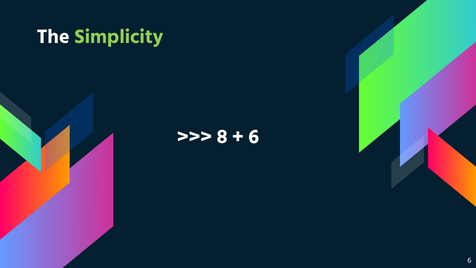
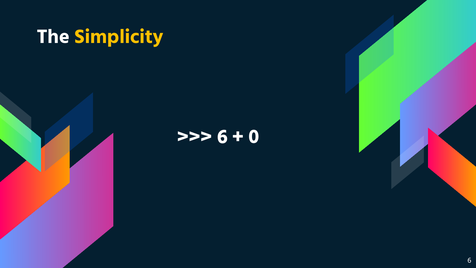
Simplicity colour: light green -> yellow
8 at (222, 137): 8 -> 6
6 at (254, 137): 6 -> 0
